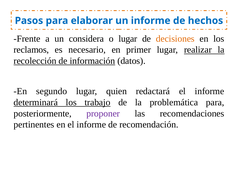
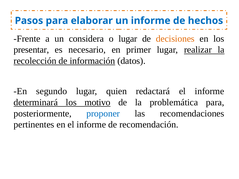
reclamos: reclamos -> presentar
trabajo: trabajo -> motivo
proponer colour: purple -> blue
